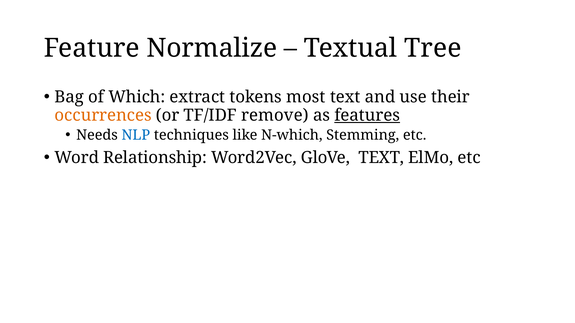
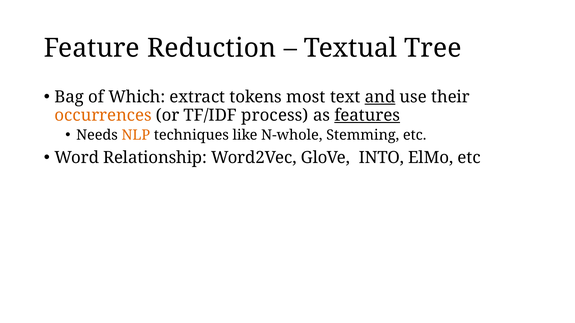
Normalize: Normalize -> Reduction
and underline: none -> present
remove: remove -> process
NLP colour: blue -> orange
N-which: N-which -> N-whole
GloVe TEXT: TEXT -> INTO
